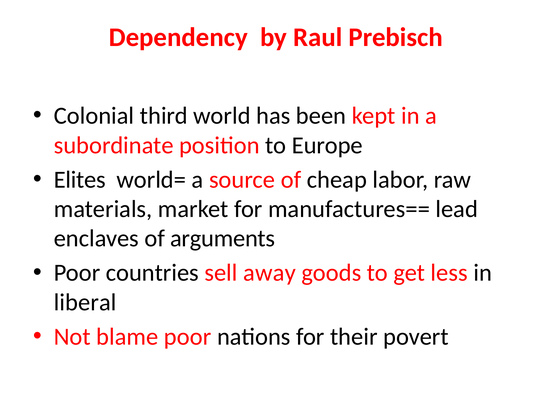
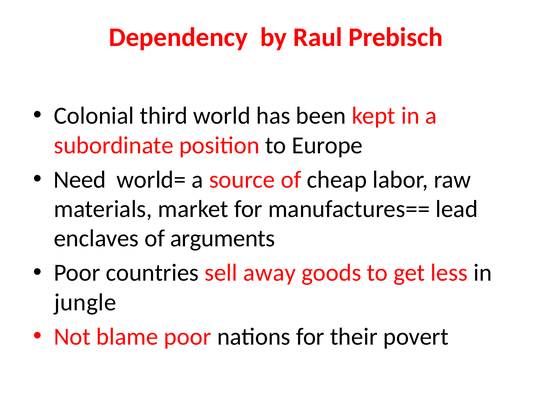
Elites: Elites -> Need
liberal: liberal -> jungle
